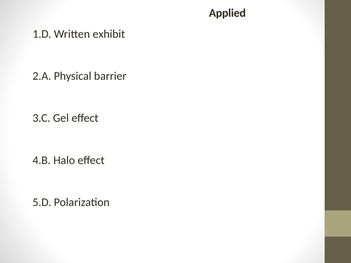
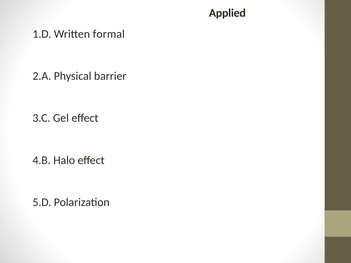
exhibit: exhibit -> formal
